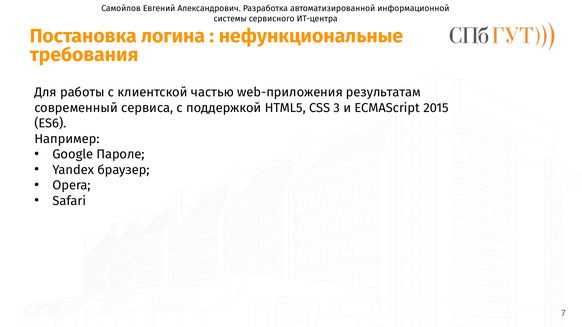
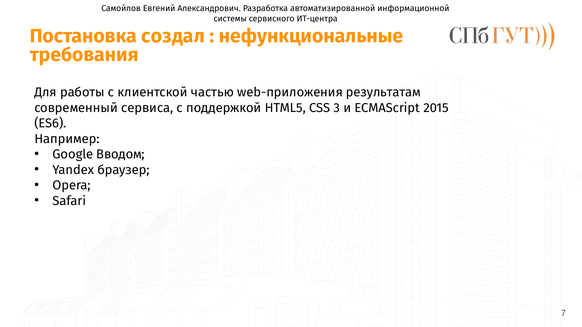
логина: логина -> создал
Пароле: Пароле -> Вводом
